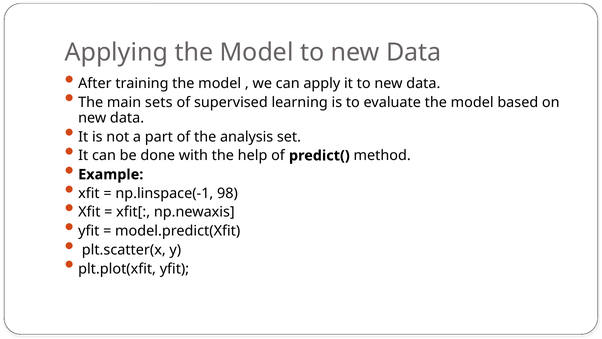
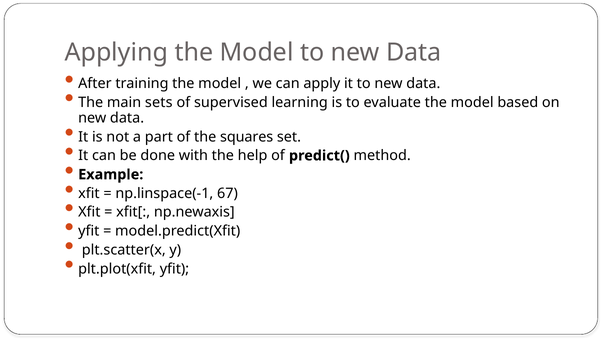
analysis: analysis -> squares
98: 98 -> 67
